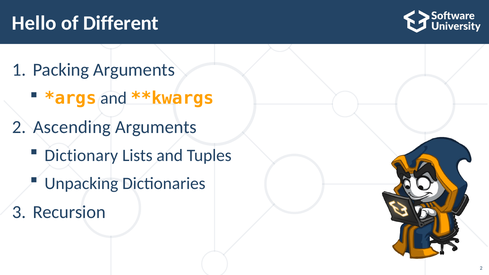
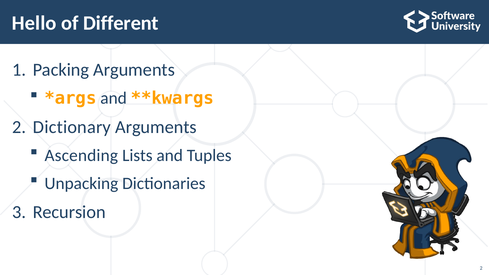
Ascending: Ascending -> Dictionary
Dictionary: Dictionary -> Ascending
